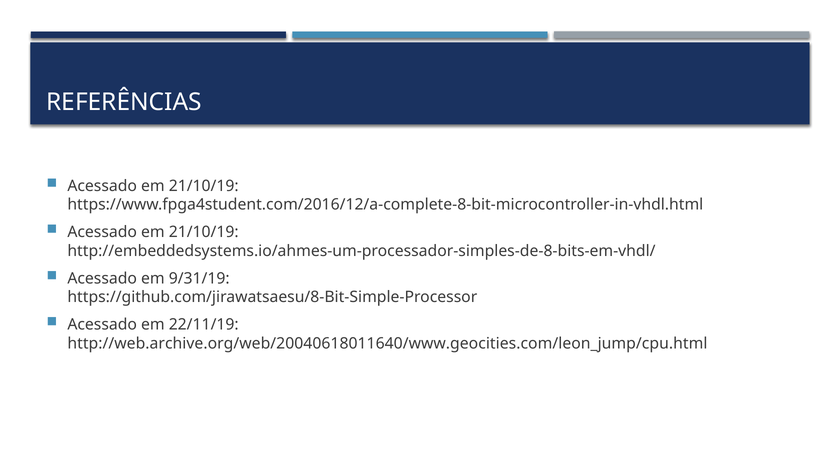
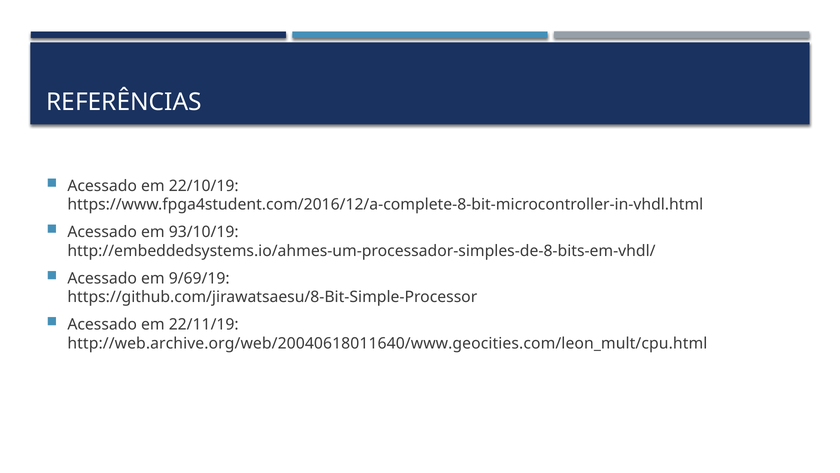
21/10/19 at (204, 186): 21/10/19 -> 22/10/19
21/10/19 at (204, 232): 21/10/19 -> 93/10/19
9/31/19: 9/31/19 -> 9/69/19
http://web.archive.org/web/20040618011640/www.geocities.com/leon_jump/cpu.html: http://web.archive.org/web/20040618011640/www.geocities.com/leon_jump/cpu.html -> http://web.archive.org/web/20040618011640/www.geocities.com/leon_mult/cpu.html
